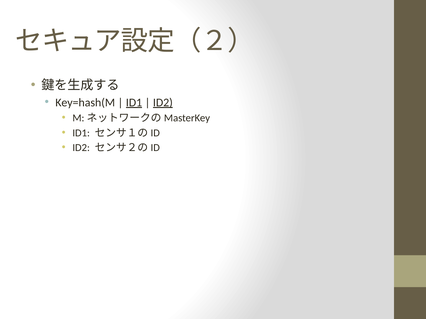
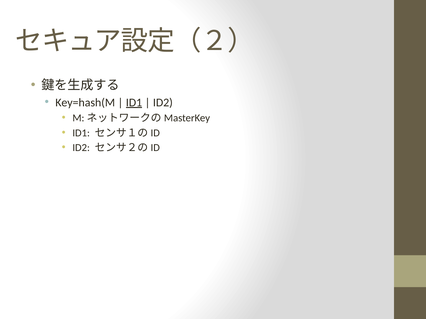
ID2 at (163, 103) underline: present -> none
